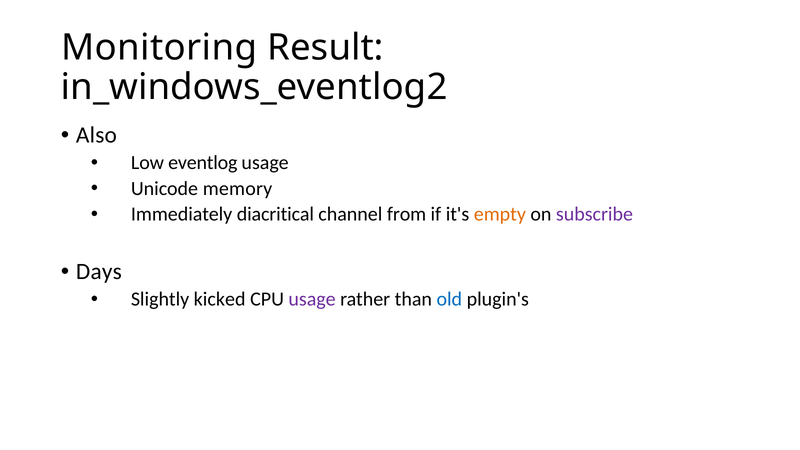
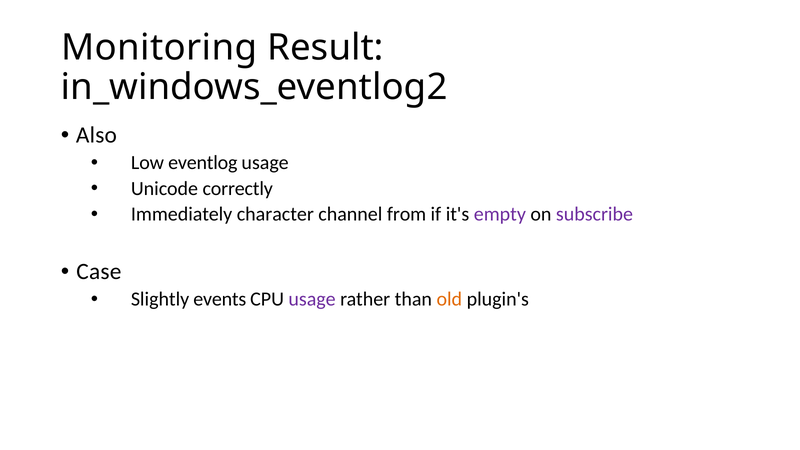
memory: memory -> correctly
diacritical: diacritical -> character
empty colour: orange -> purple
Days: Days -> Case
kicked: kicked -> events
old colour: blue -> orange
